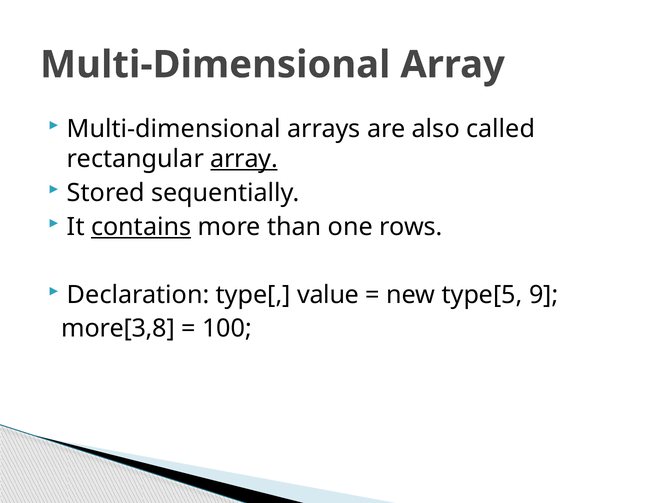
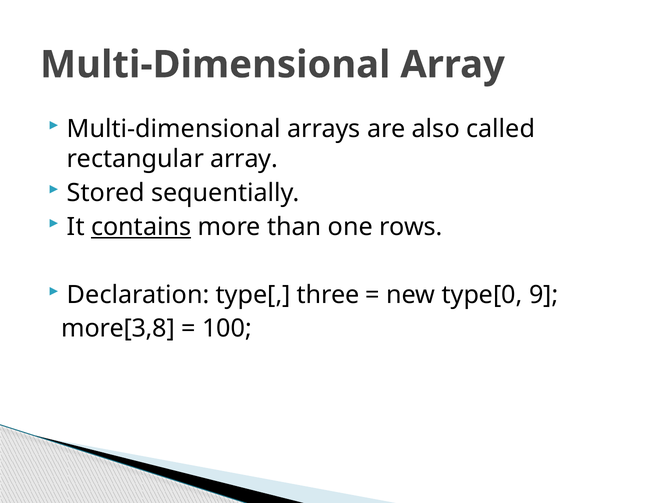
array at (244, 159) underline: present -> none
value: value -> three
type[5: type[5 -> type[0
